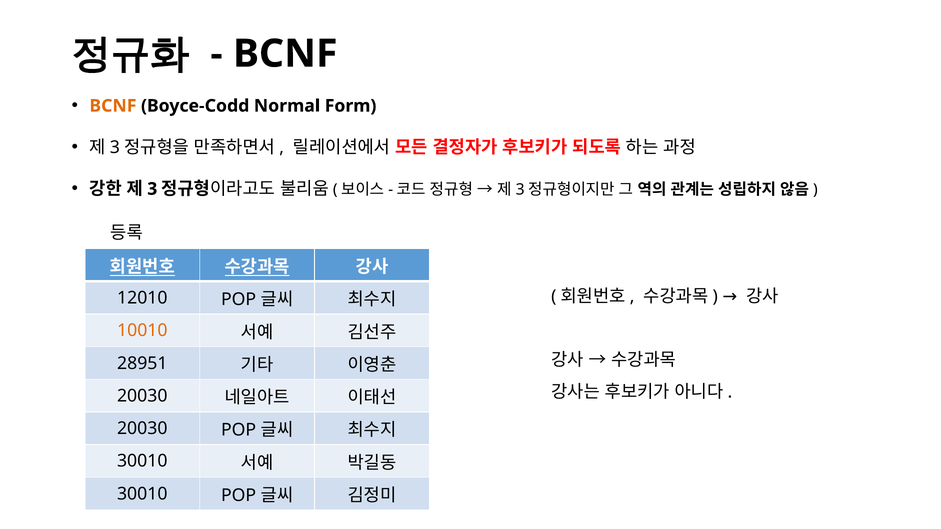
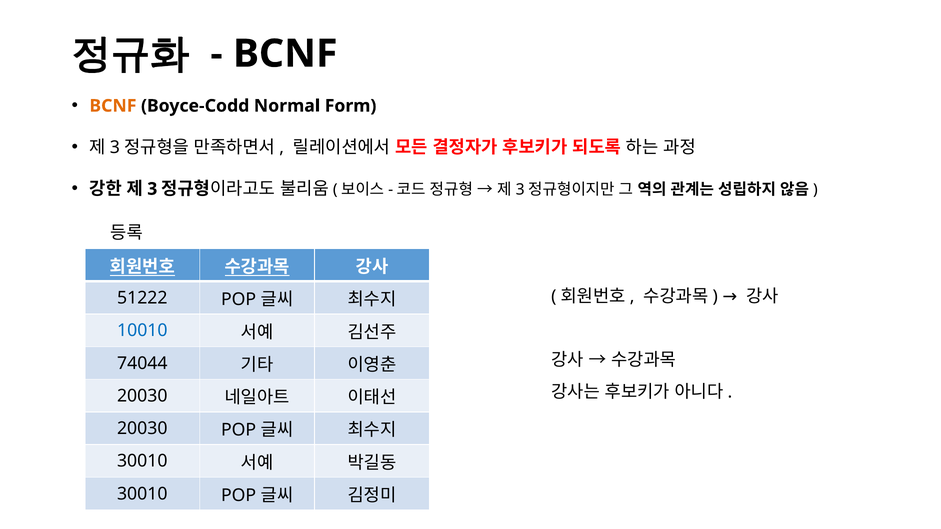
12010: 12010 -> 51222
10010 colour: orange -> blue
28951: 28951 -> 74044
